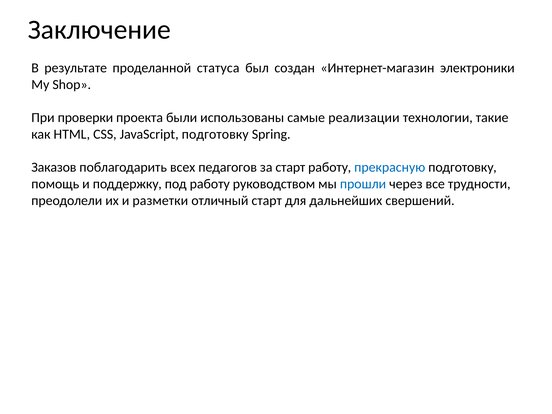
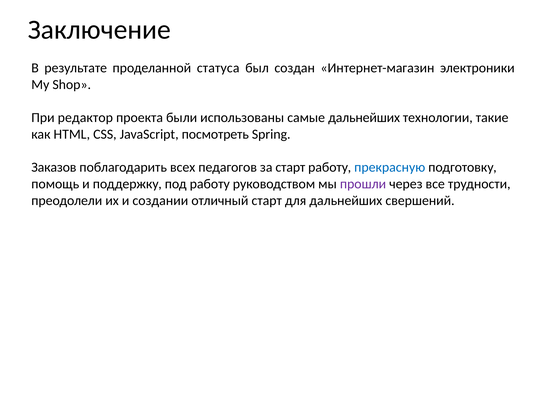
проверки: проверки -> редактор
самые реализации: реализации -> дальнейших
JavaScript подготовку: подготовку -> посмотреть
прошли colour: blue -> purple
разметки: разметки -> создании
